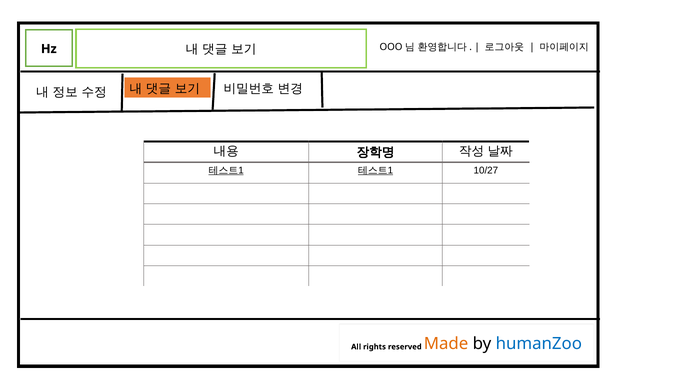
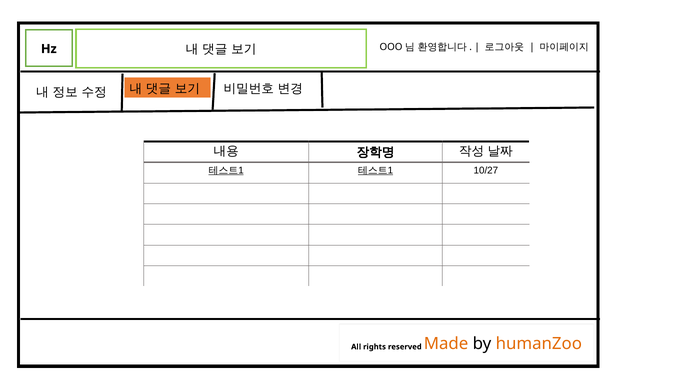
humanZoo colour: blue -> orange
